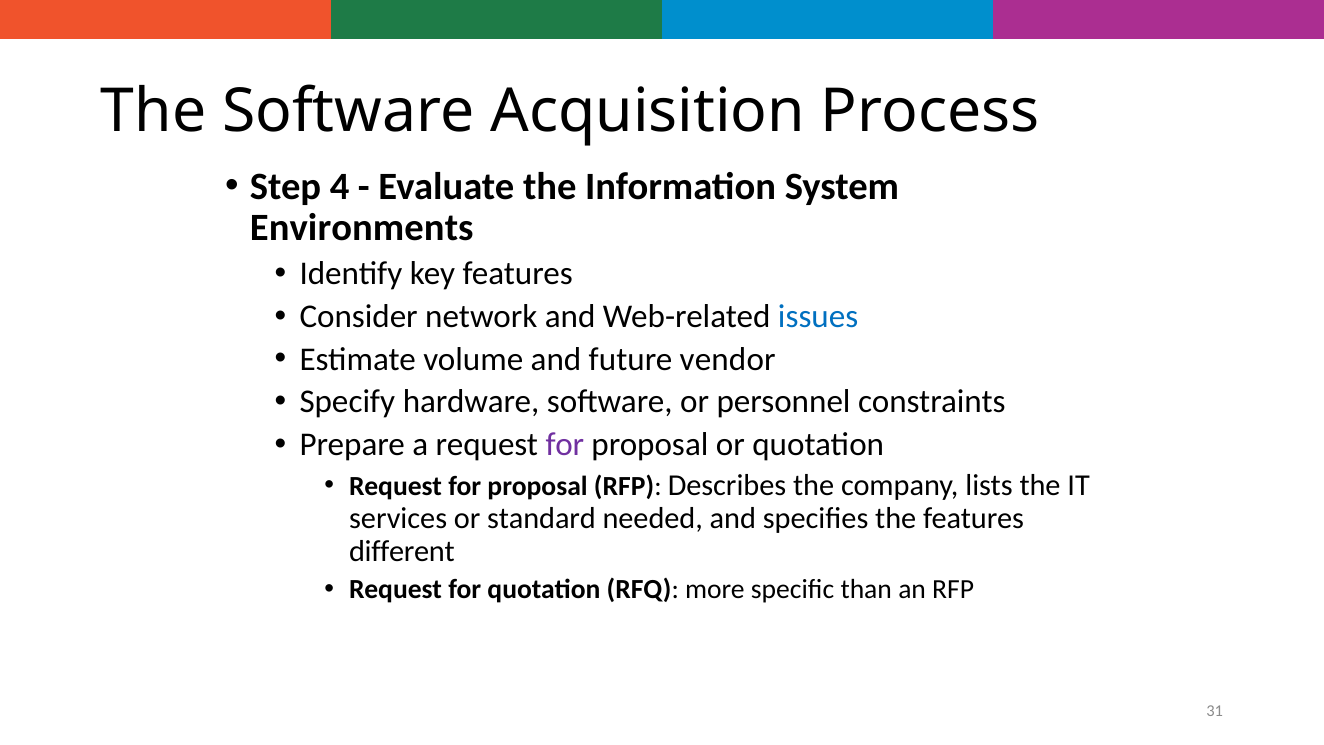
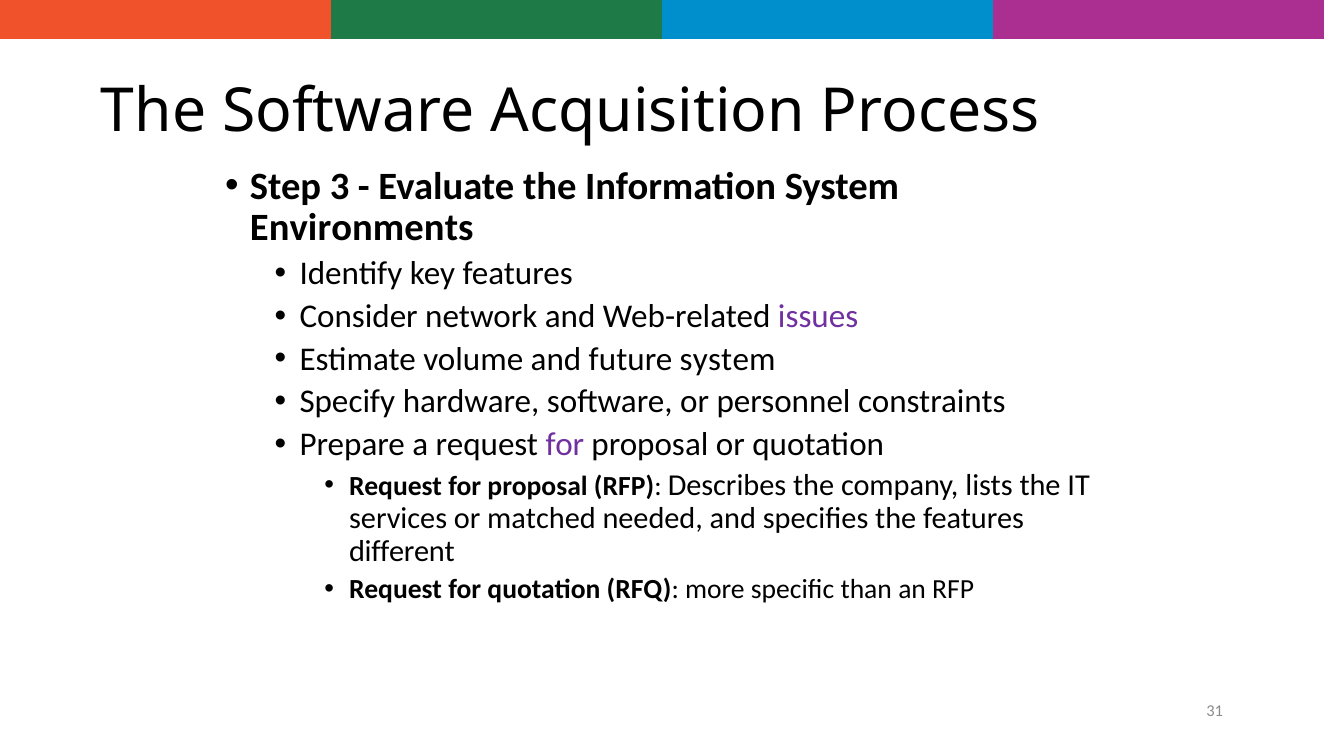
4: 4 -> 3
issues colour: blue -> purple
future vendor: vendor -> system
standard: standard -> matched
